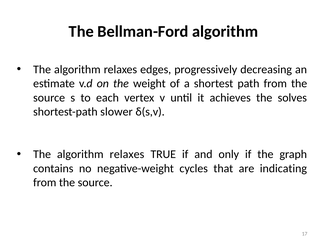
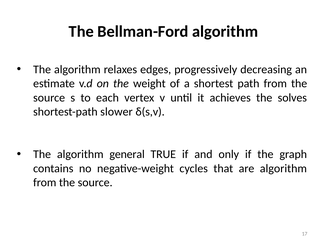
relaxes at (127, 154): relaxes -> general
are indicating: indicating -> algorithm
